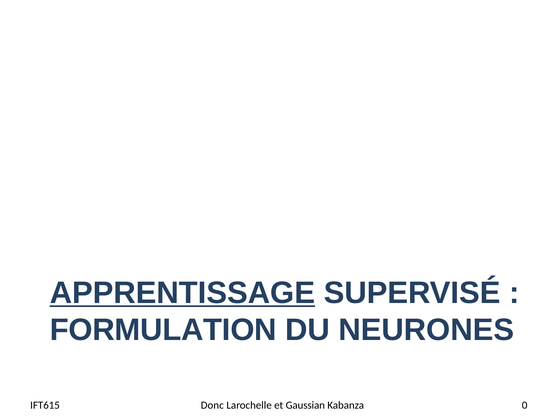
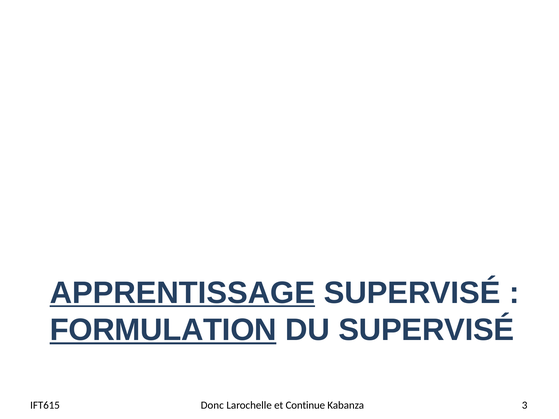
FORMULATION underline: none -> present
DU NEURONES: NEURONES -> SUPERVISÉ
Gaussian: Gaussian -> Continue
0: 0 -> 3
